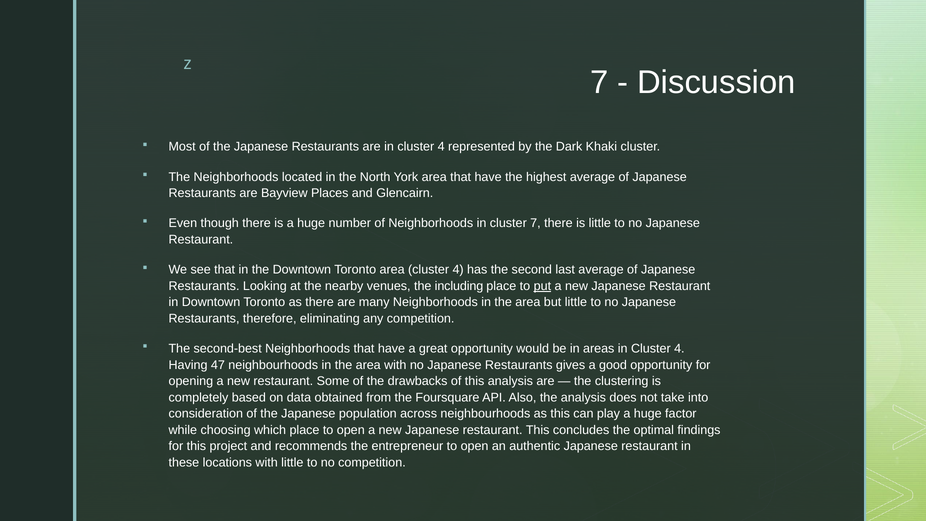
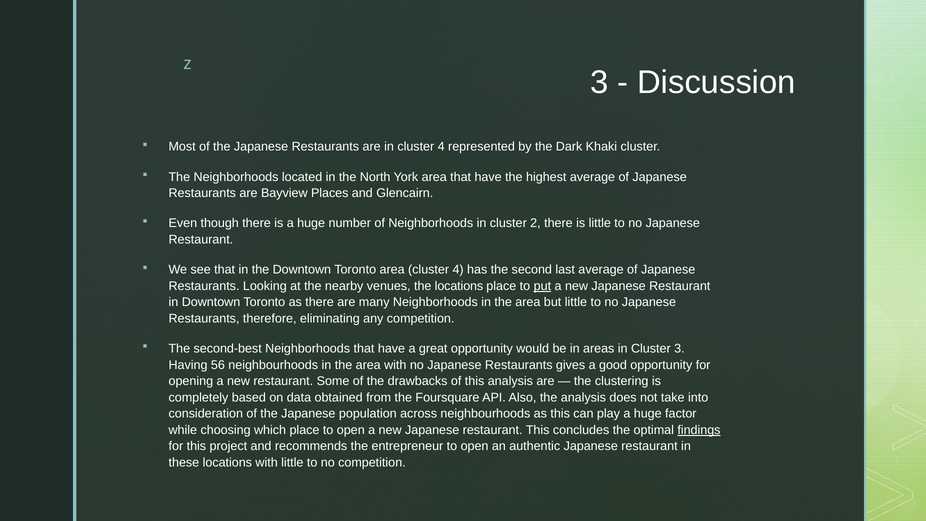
7 at (599, 82): 7 -> 3
cluster 7: 7 -> 2
the including: including -> locations
areas in Cluster 4: 4 -> 3
47: 47 -> 56
findings underline: none -> present
